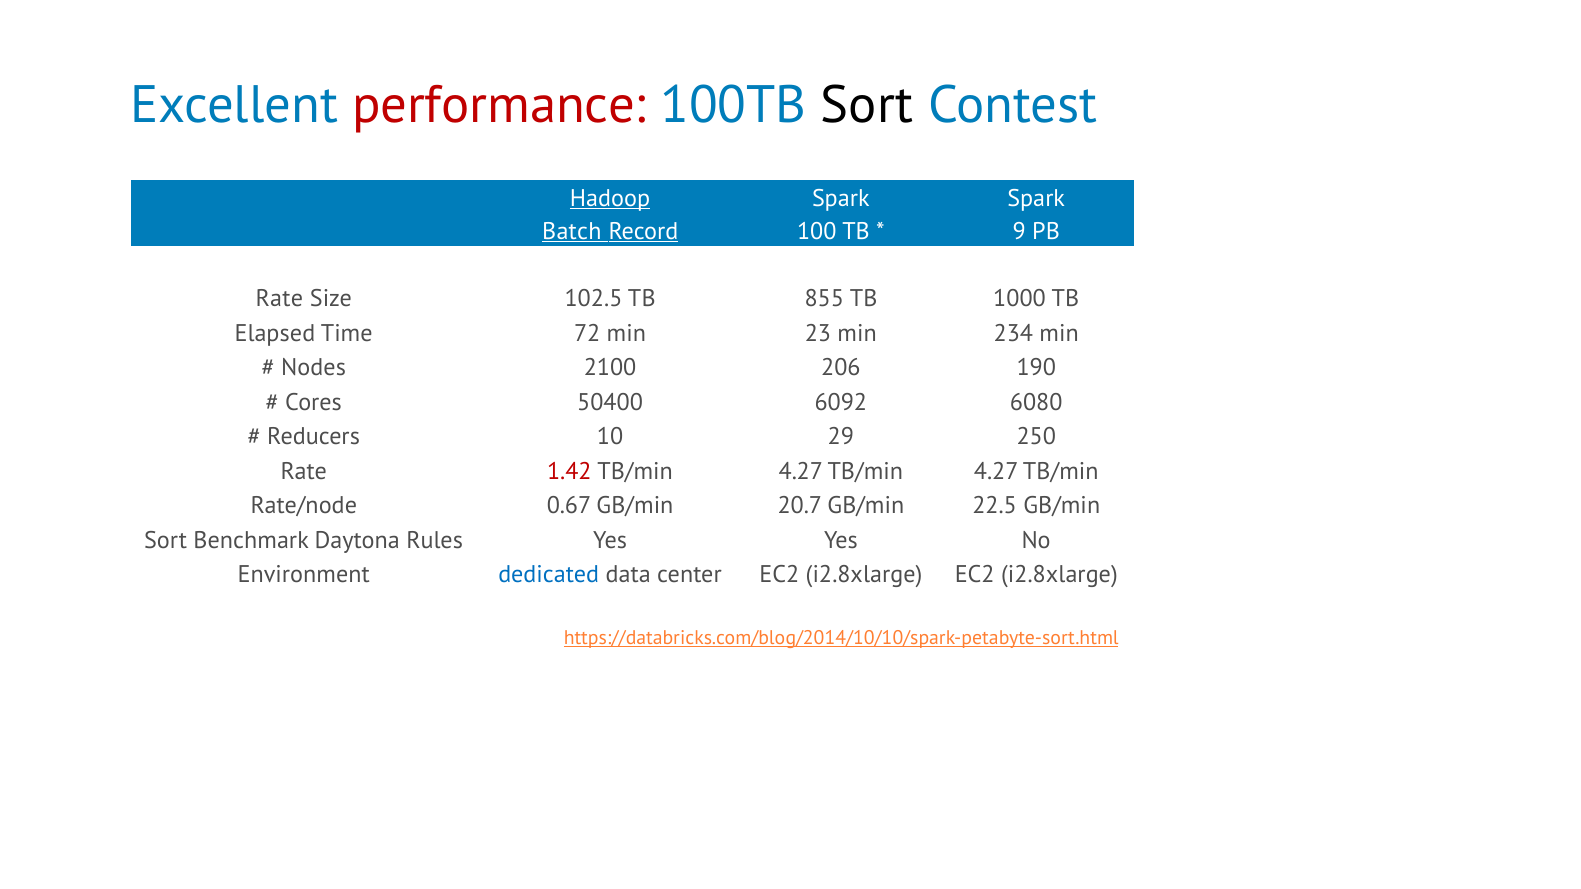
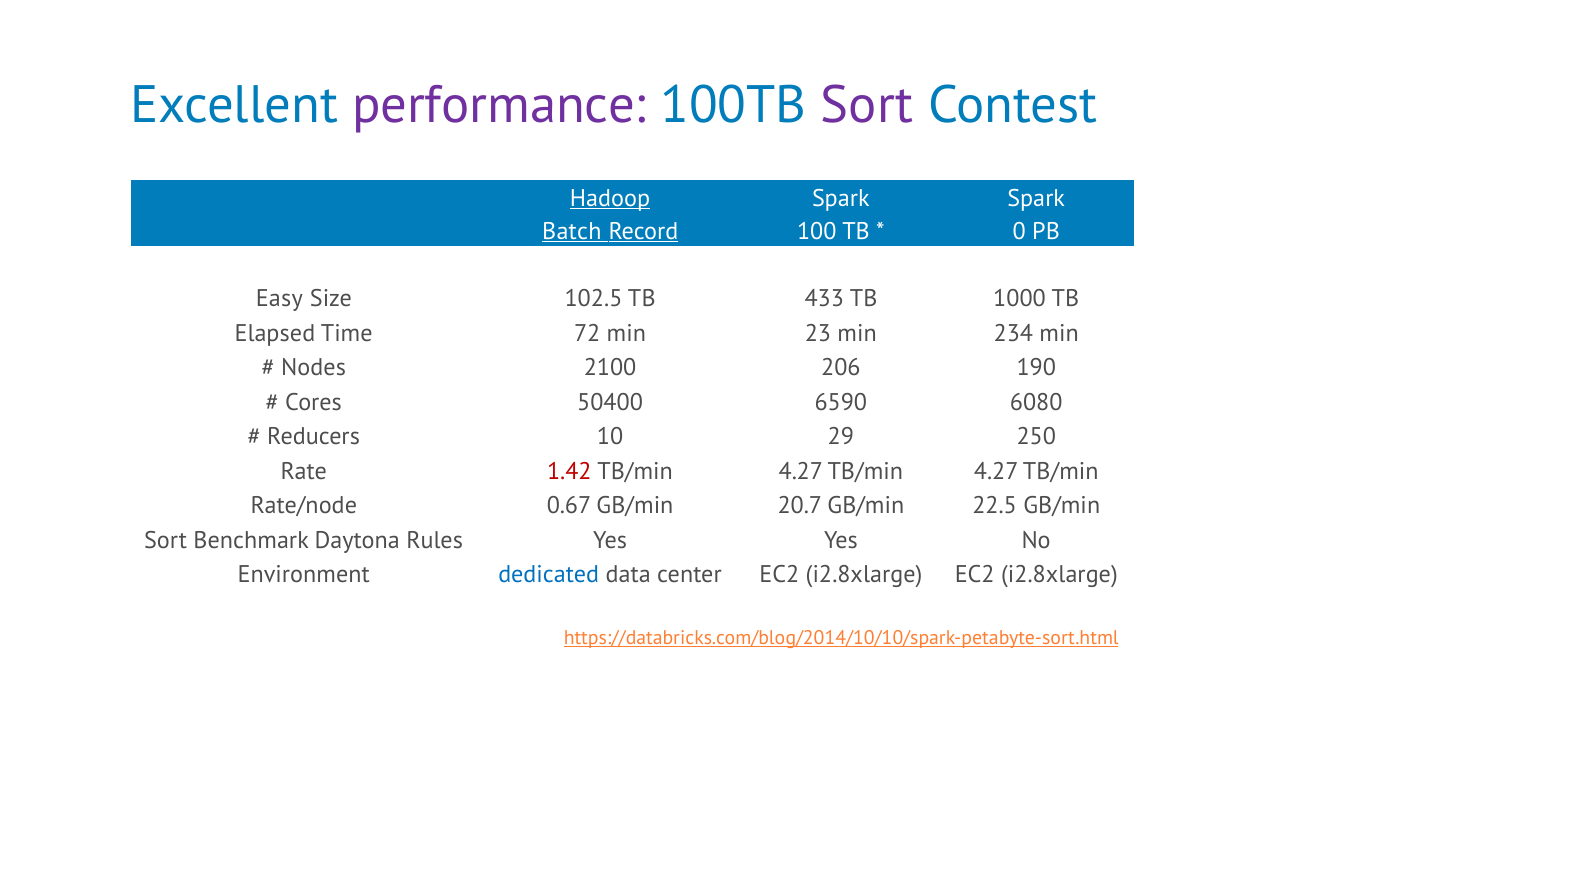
performance colour: red -> purple
Sort at (867, 105) colour: black -> purple
9: 9 -> 0
Rate at (279, 299): Rate -> Easy
855: 855 -> 433
6092: 6092 -> 6590
